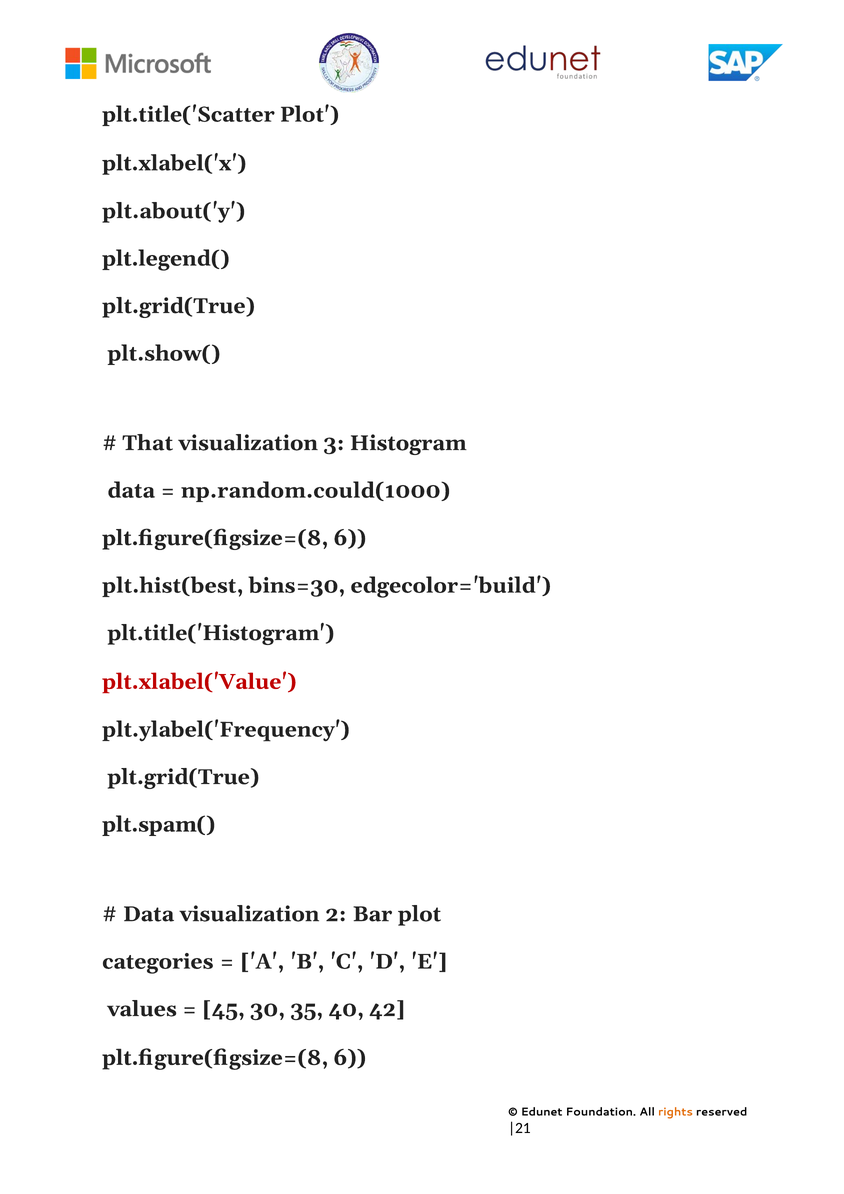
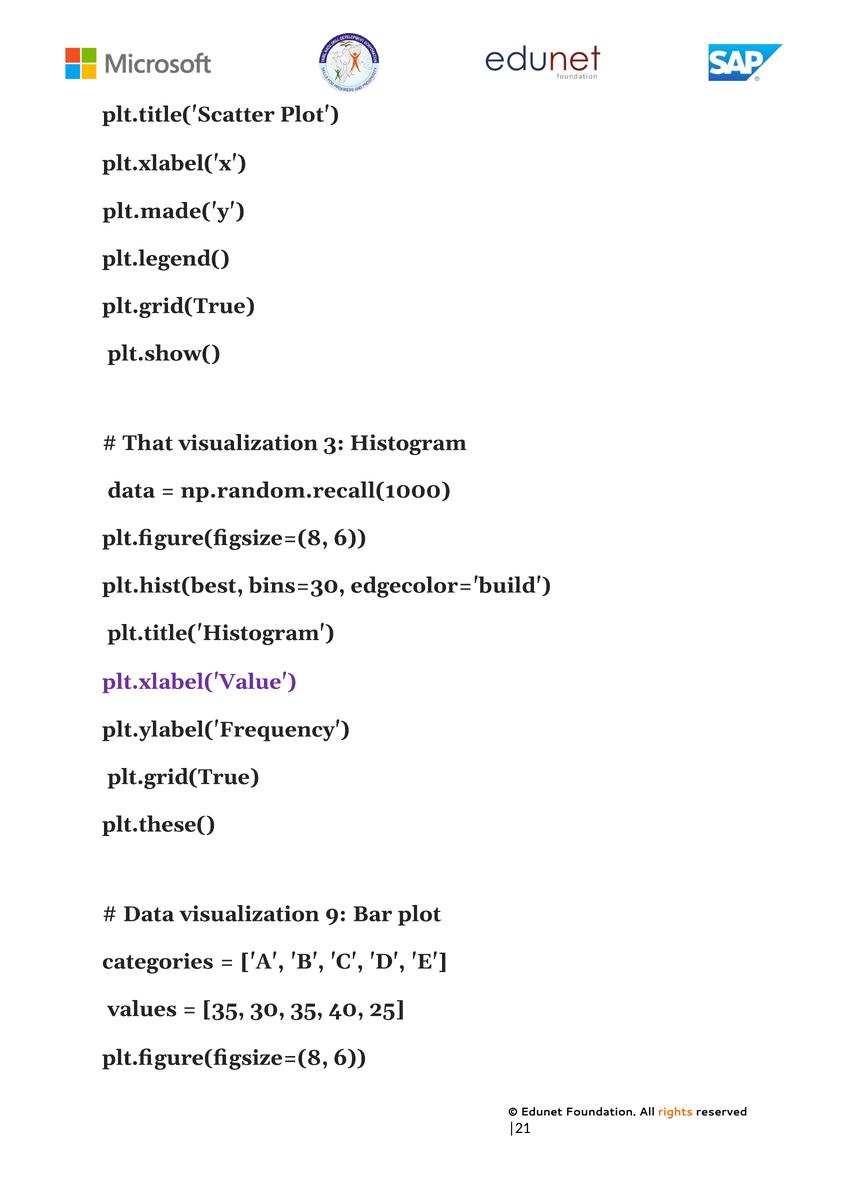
plt.about('y: plt.about('y -> plt.made('y
np.random.could(1000: np.random.could(1000 -> np.random.recall(1000
plt.xlabel('Value colour: red -> purple
plt.spam(: plt.spam( -> plt.these(
2: 2 -> 9
45 at (224, 1009): 45 -> 35
42: 42 -> 25
